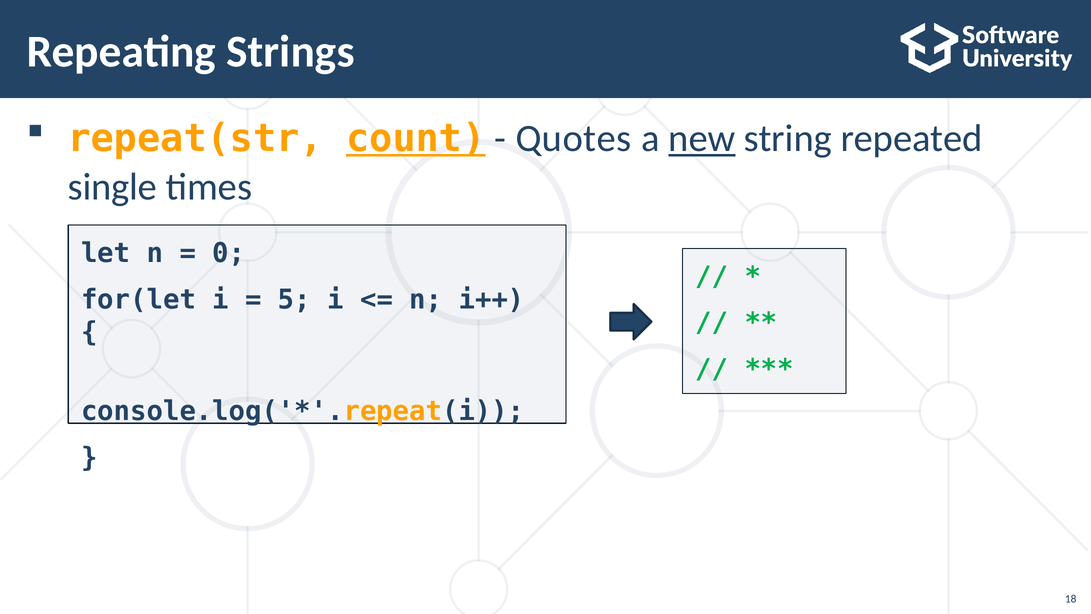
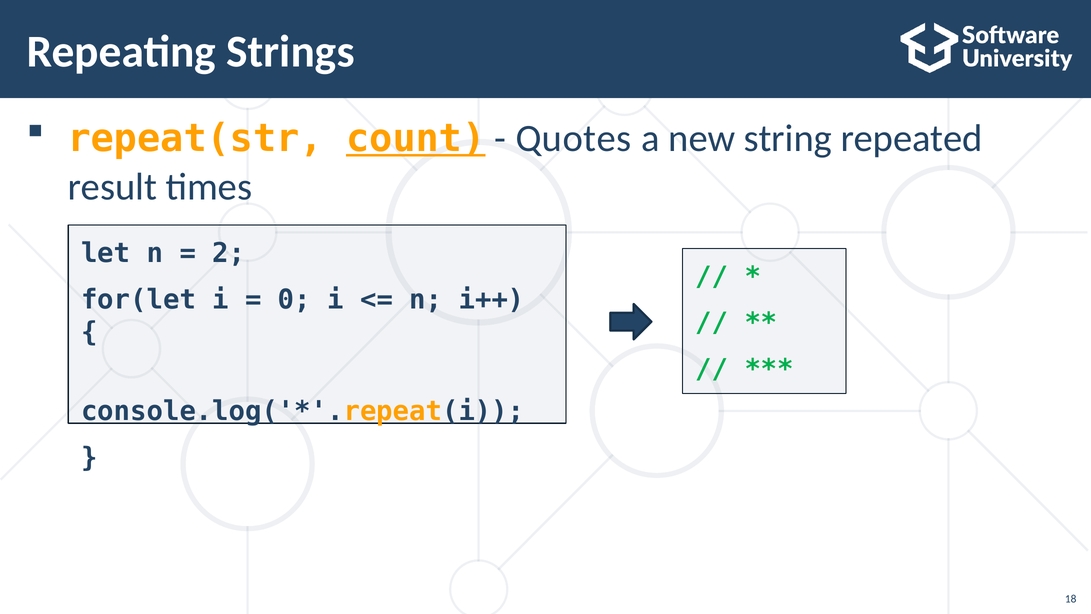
new underline: present -> none
single: single -> result
0: 0 -> 2
5: 5 -> 0
